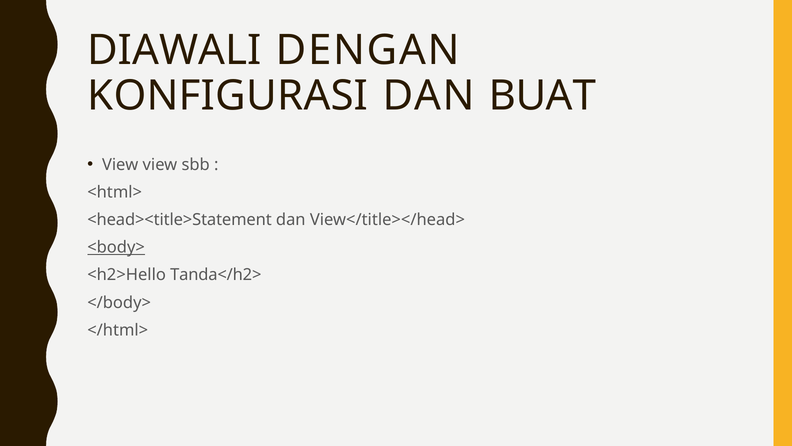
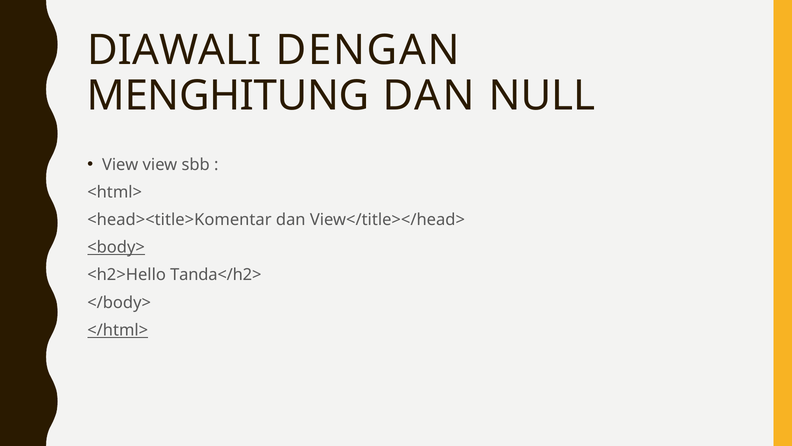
KONFIGURASI: KONFIGURASI -> MENGHITUNG
BUAT: BUAT -> NULL
<head><title>Statement: <head><title>Statement -> <head><title>Komentar
</html> underline: none -> present
